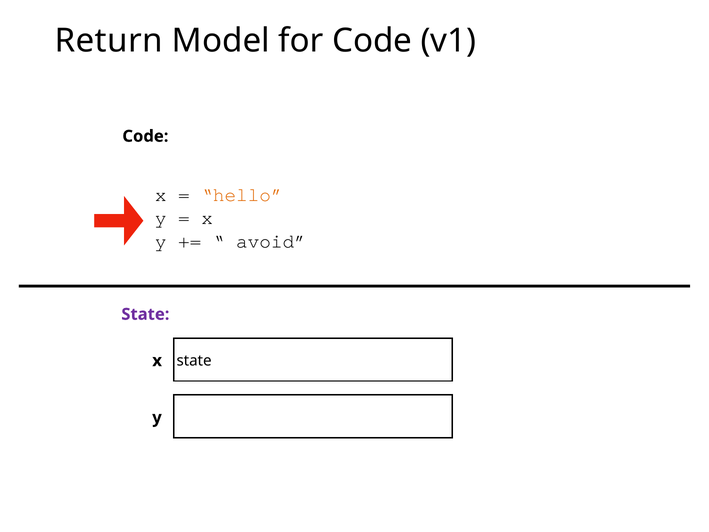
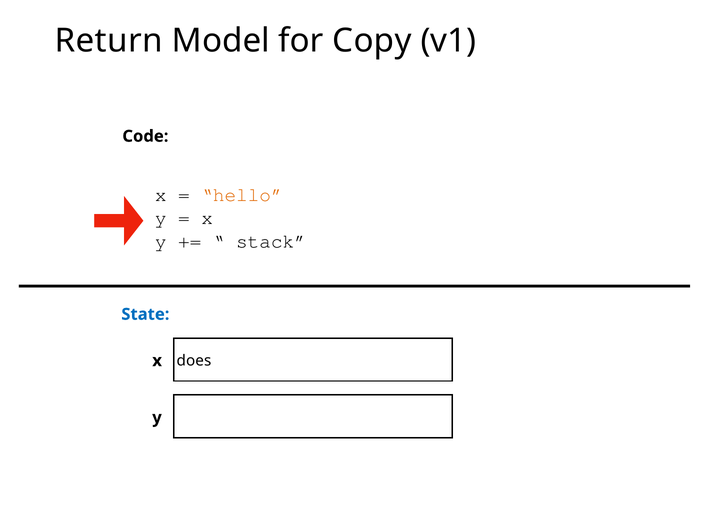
for Code: Code -> Copy
avoid: avoid -> stack
State at (145, 314) colour: purple -> blue
state at (194, 360): state -> does
